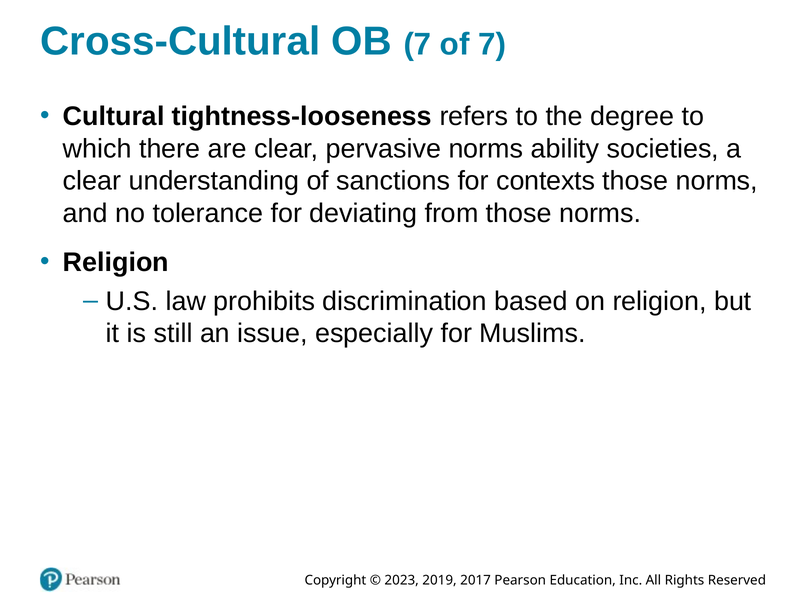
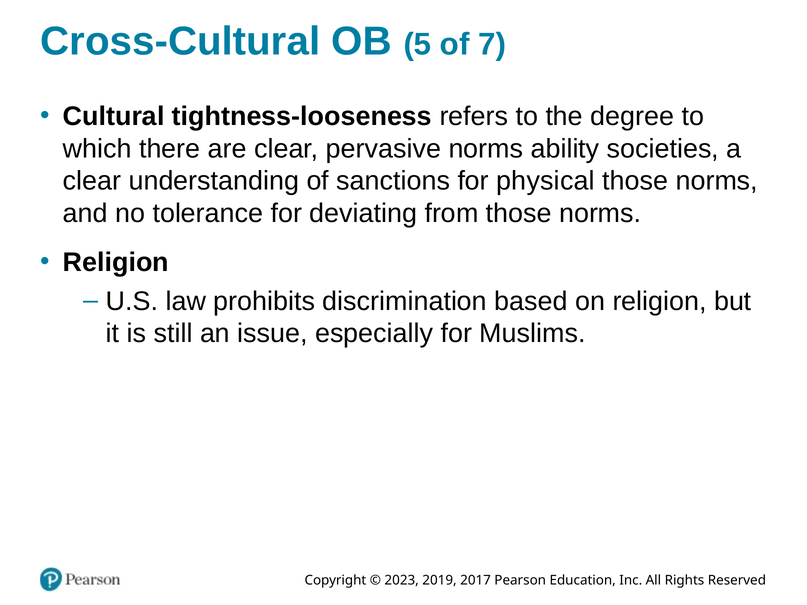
OB 7: 7 -> 5
contexts: contexts -> physical
